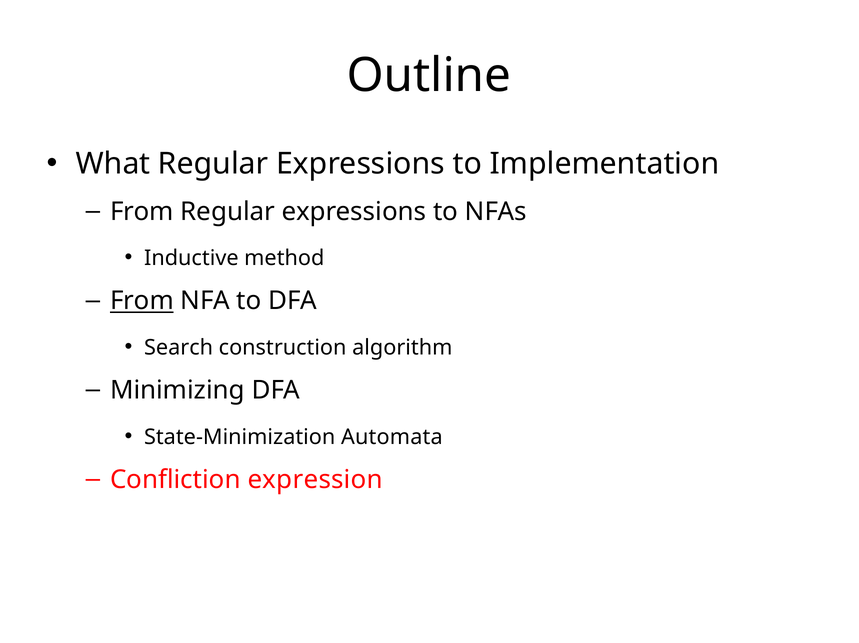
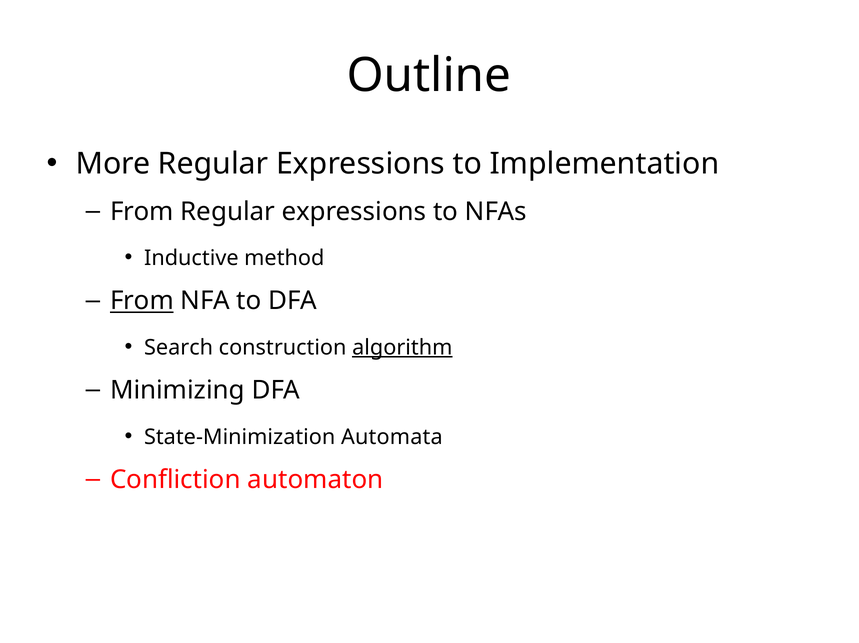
What: What -> More
algorithm underline: none -> present
expression: expression -> automaton
